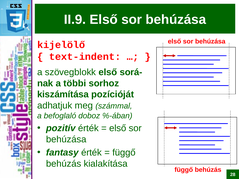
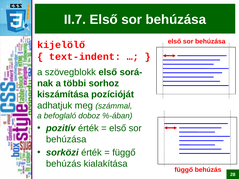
II.9: II.9 -> II.7
fantasy: fantasy -> sorközi
